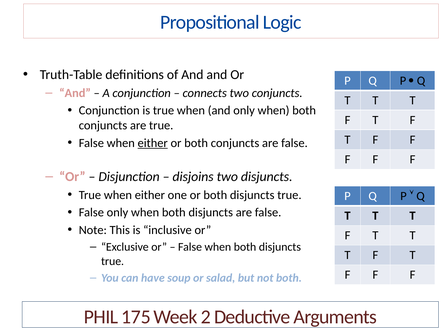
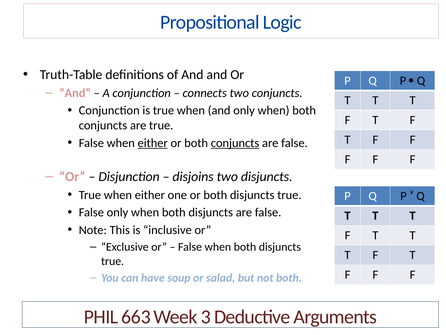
conjuncts at (235, 143) underline: none -> present
175: 175 -> 663
2: 2 -> 3
